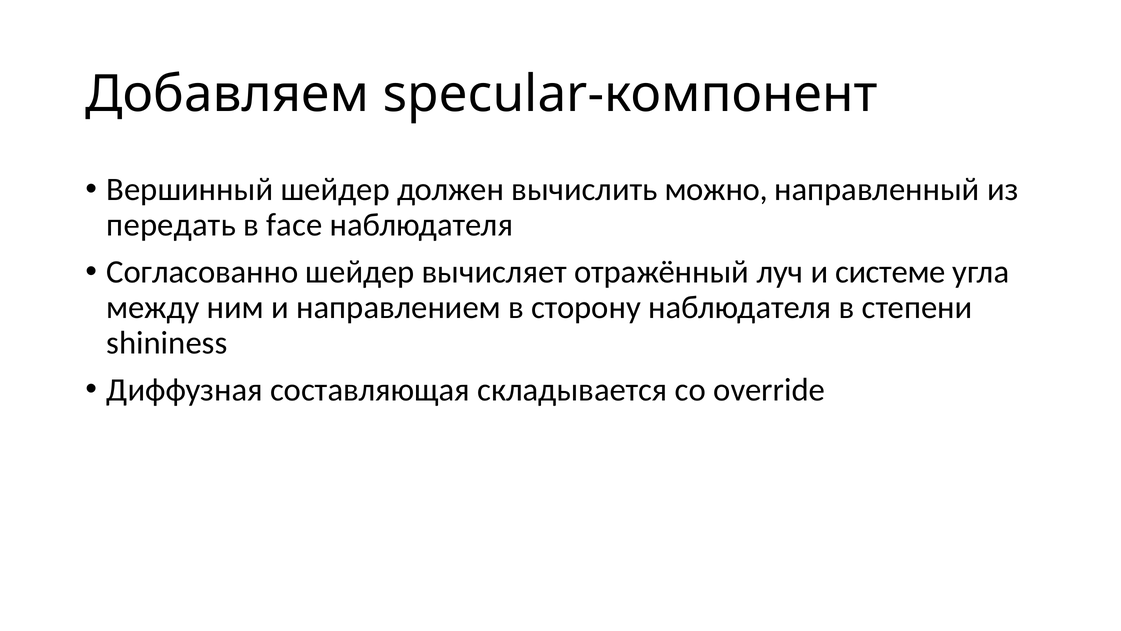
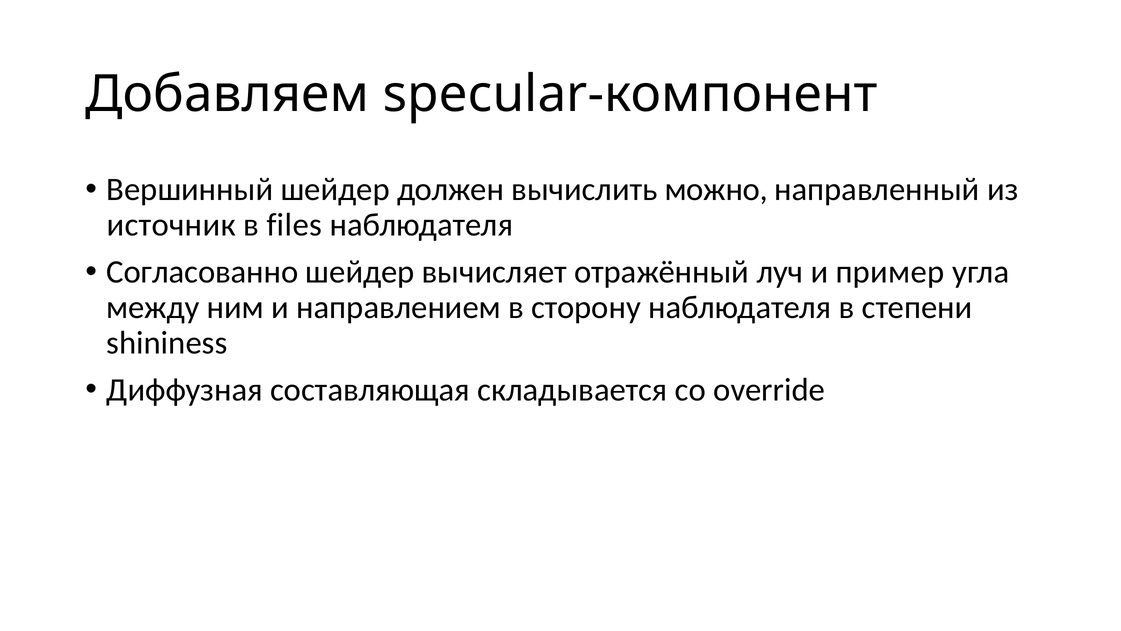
передать: передать -> источник
face: face -> files
системе: системе -> пример
